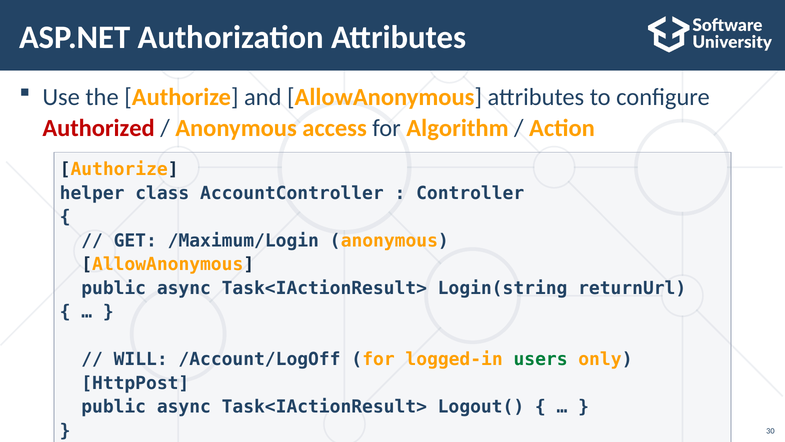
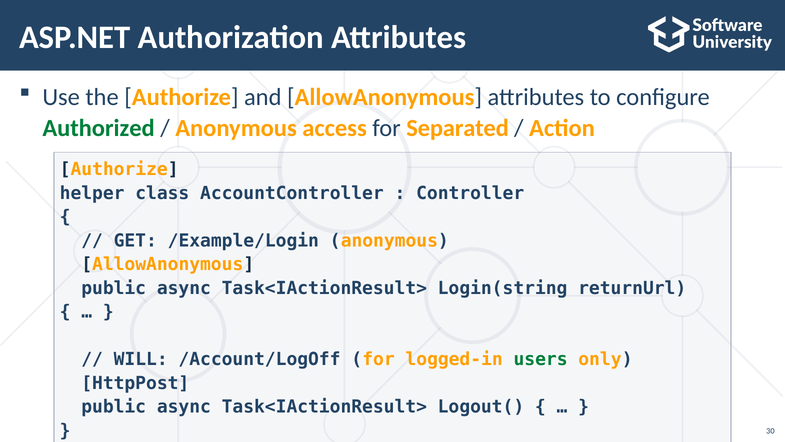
Authorized colour: red -> green
Algorithm: Algorithm -> Separated
/Maximum/Login: /Maximum/Login -> /Example/Login
